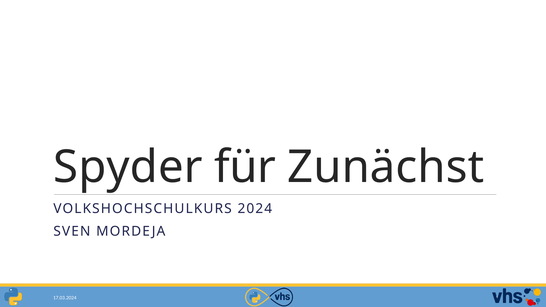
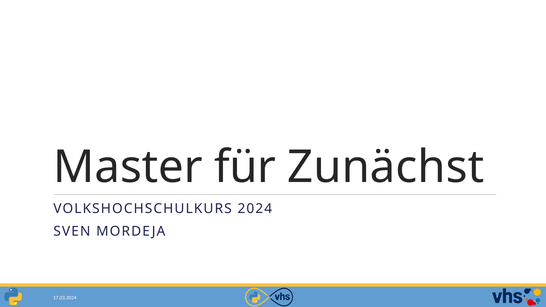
Spyder: Spyder -> Master
